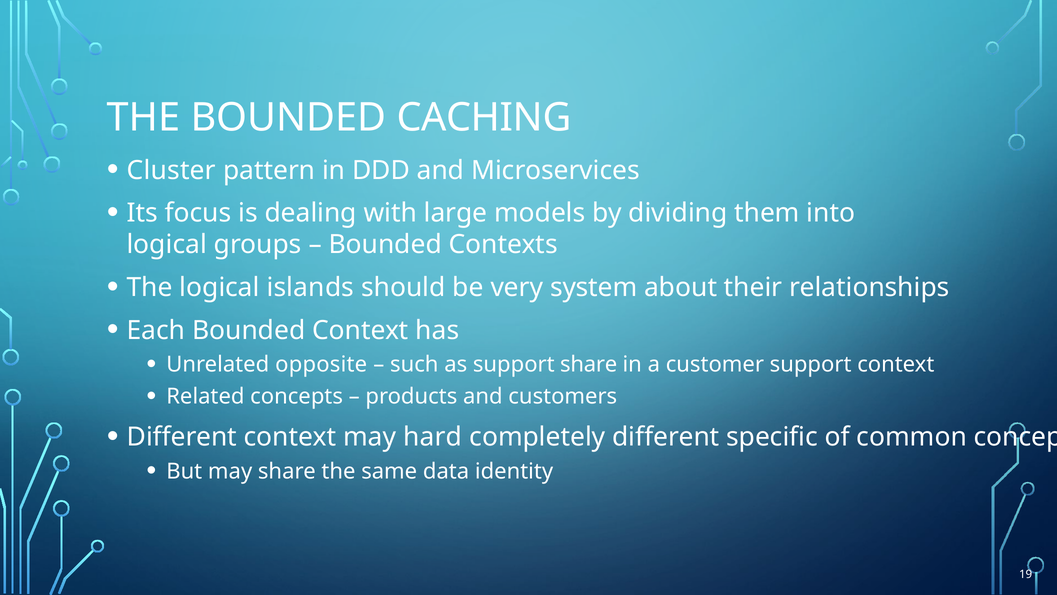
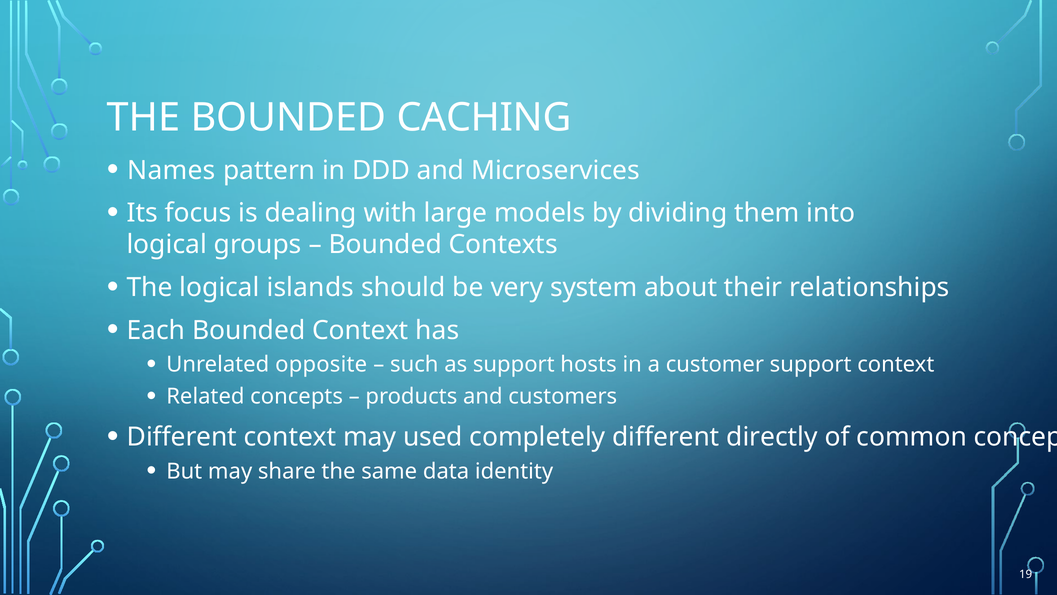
Cluster: Cluster -> Names
support share: share -> hosts
hard: hard -> used
specific: specific -> directly
